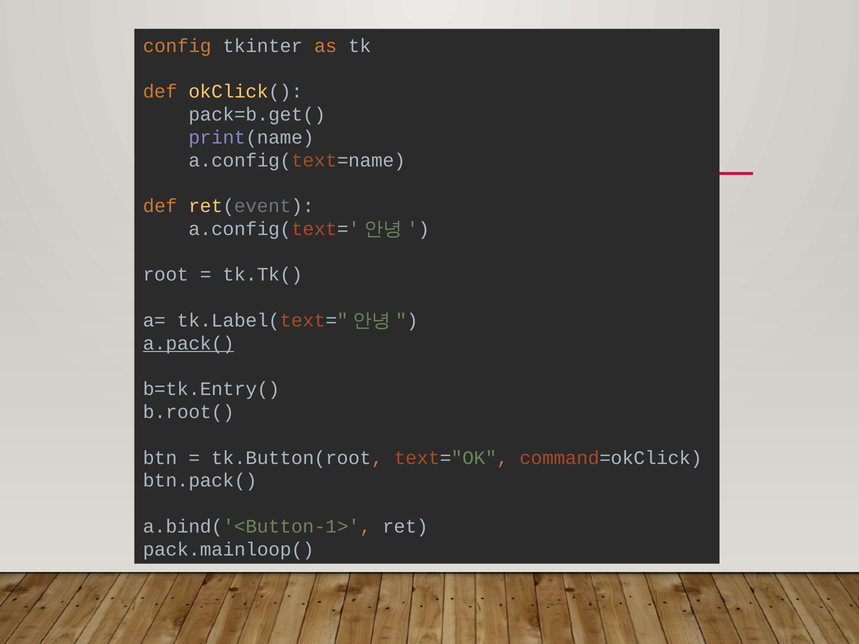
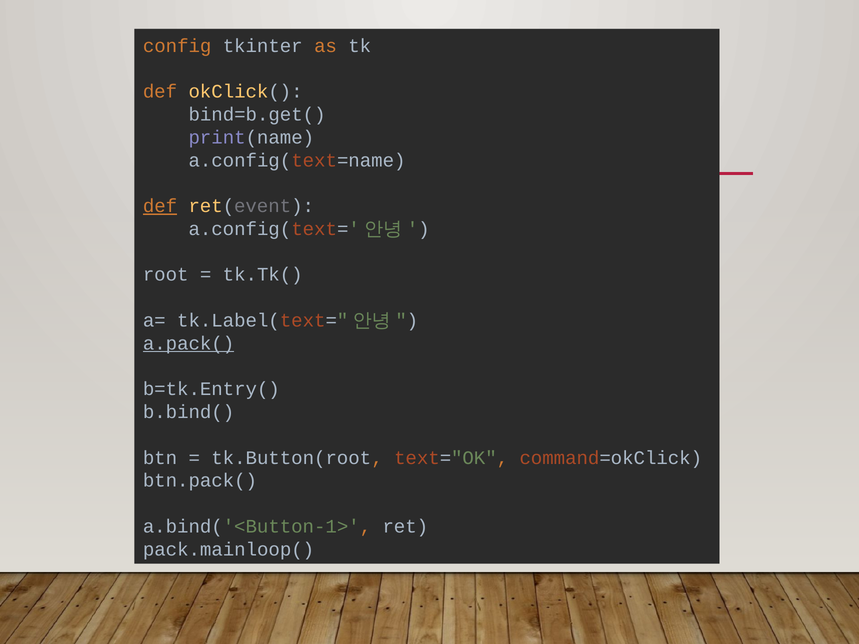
pack=b.get(: pack=b.get( -> bind=b.get(
def at (160, 206) underline: none -> present
b.root(: b.root( -> b.bind(
